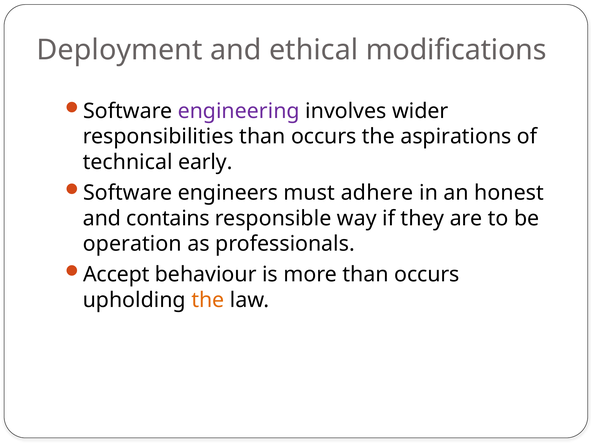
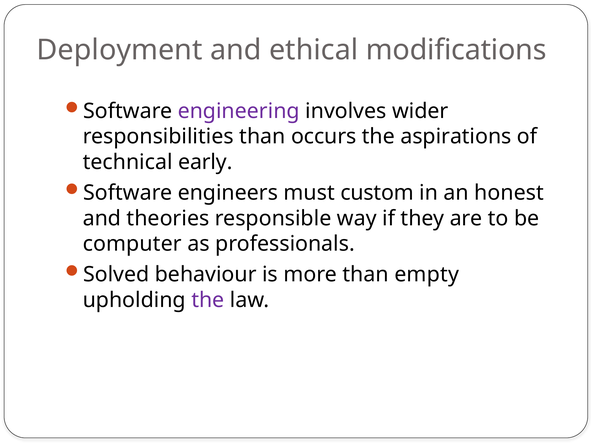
adhere: adhere -> custom
contains: contains -> theories
operation: operation -> computer
Accept: Accept -> Solved
more than occurs: occurs -> empty
the at (208, 300) colour: orange -> purple
